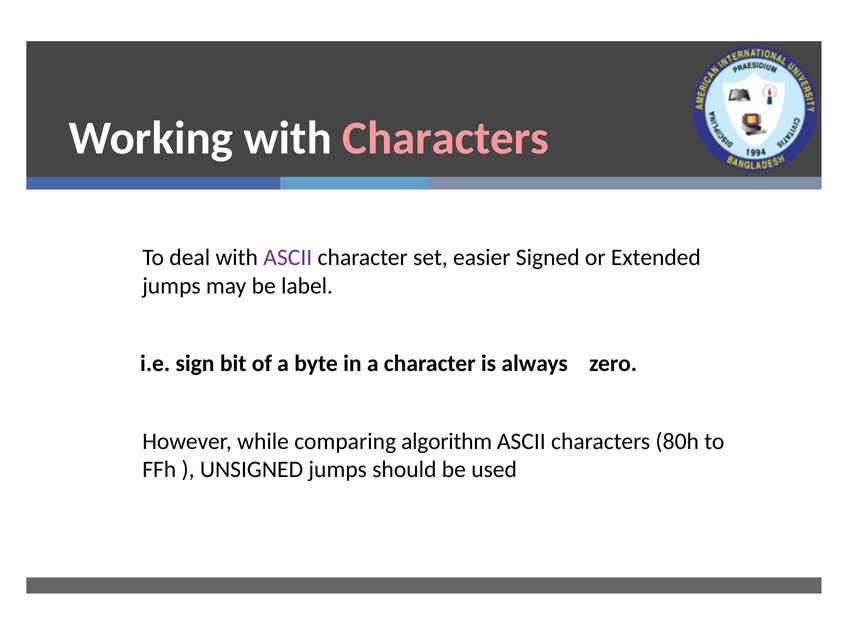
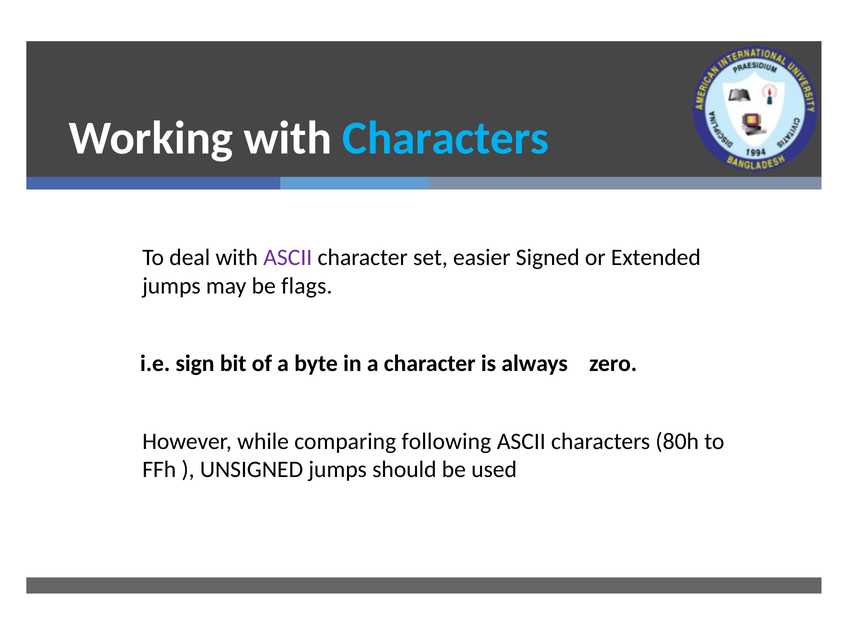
Characters at (446, 138) colour: pink -> light blue
label: label -> flags
algorithm: algorithm -> following
